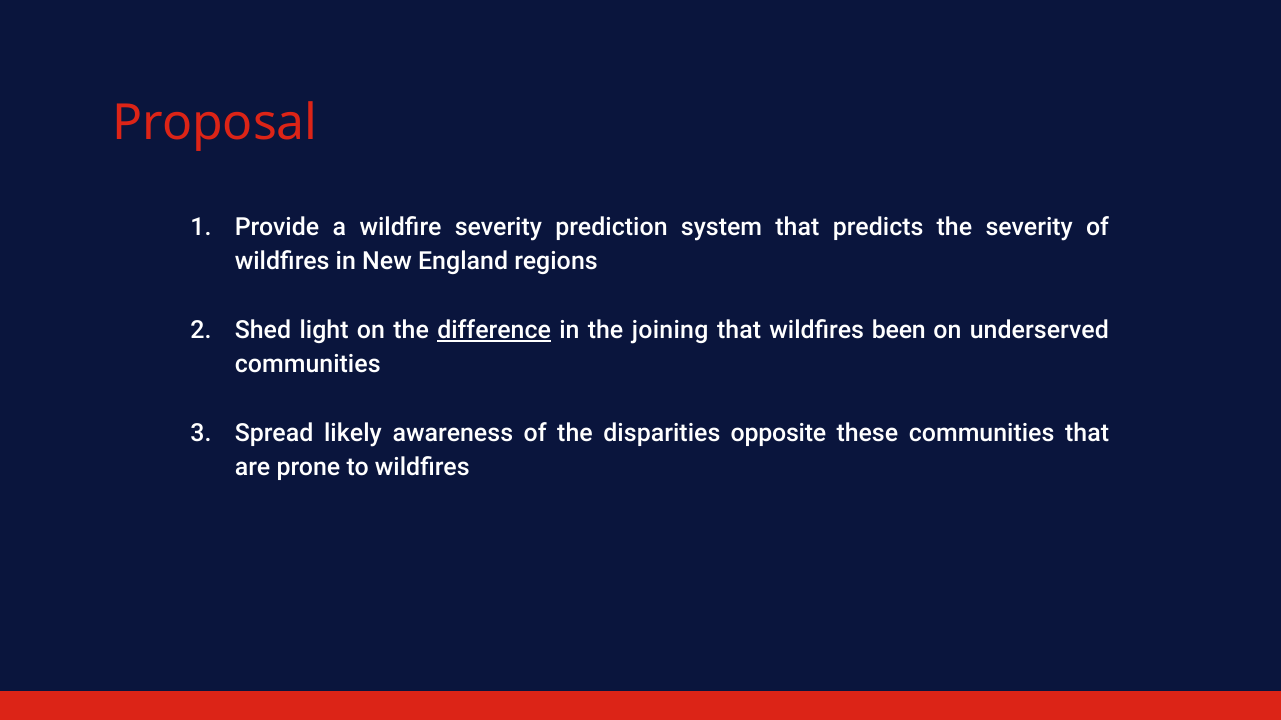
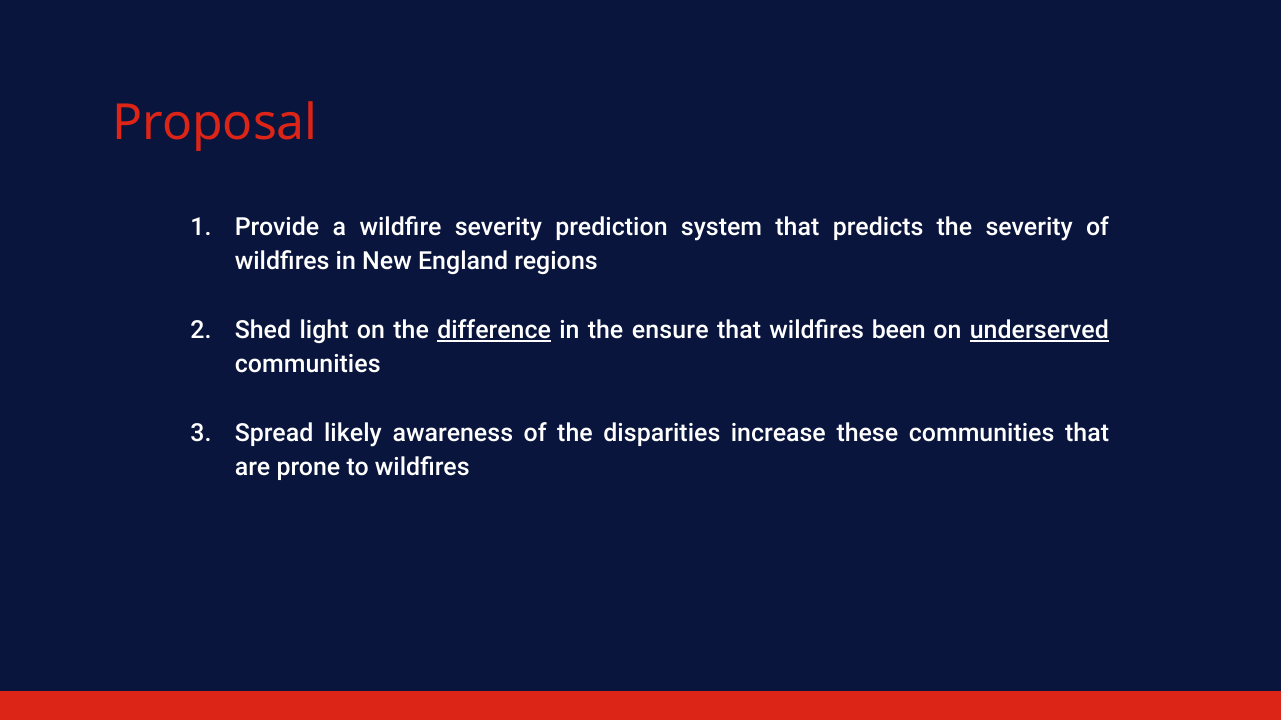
joining: joining -> ensure
underserved underline: none -> present
opposite: opposite -> increase
